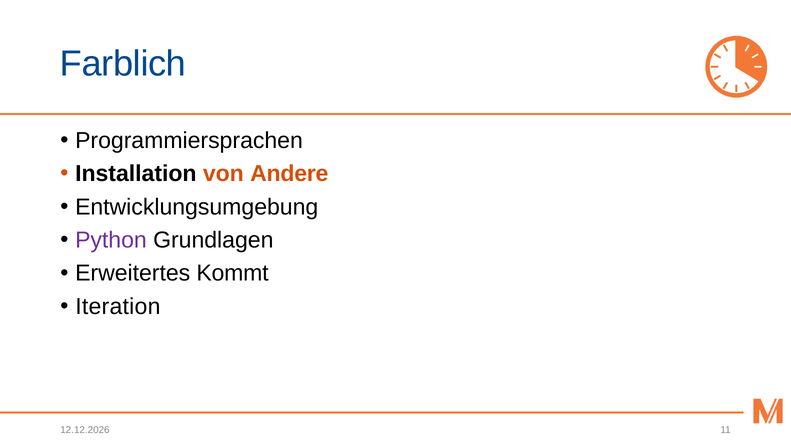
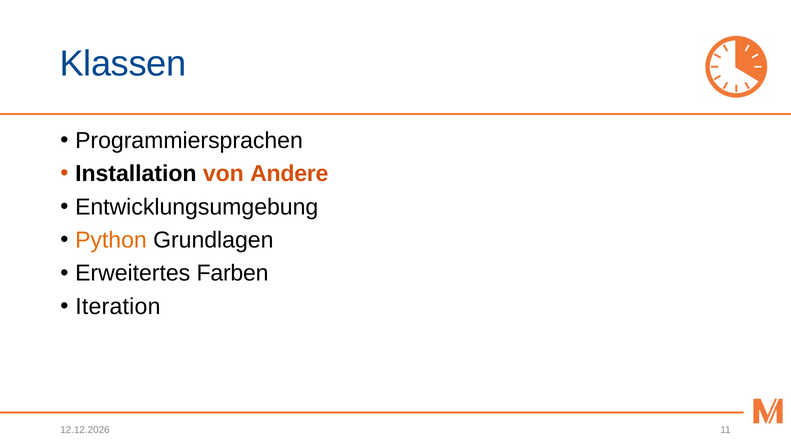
Farblich: Farblich -> Klassen
Python colour: purple -> orange
Kommt: Kommt -> Farben
